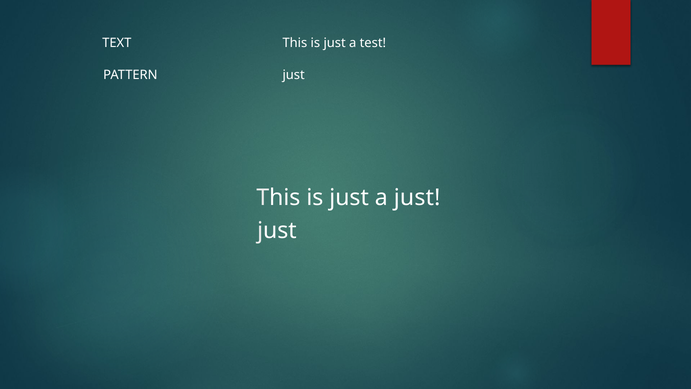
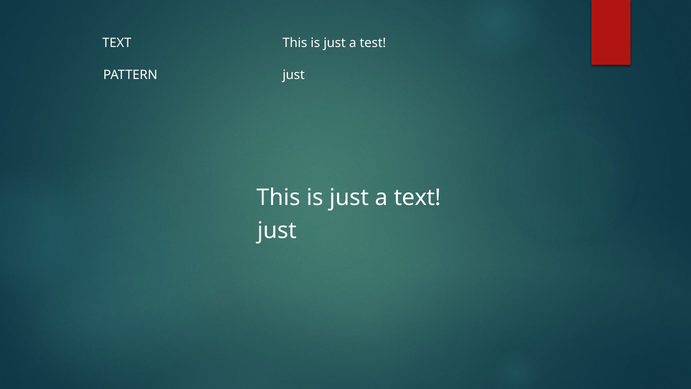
a just: just -> text
